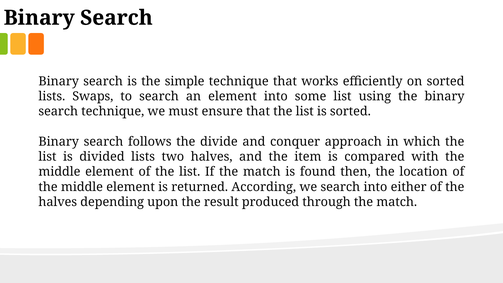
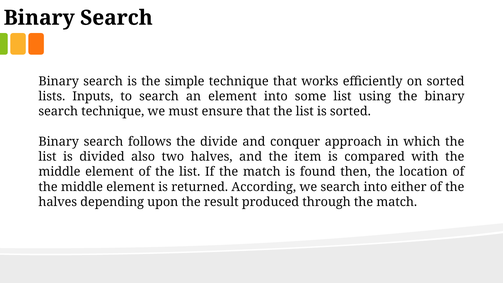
Swaps: Swaps -> Inputs
divided lists: lists -> also
